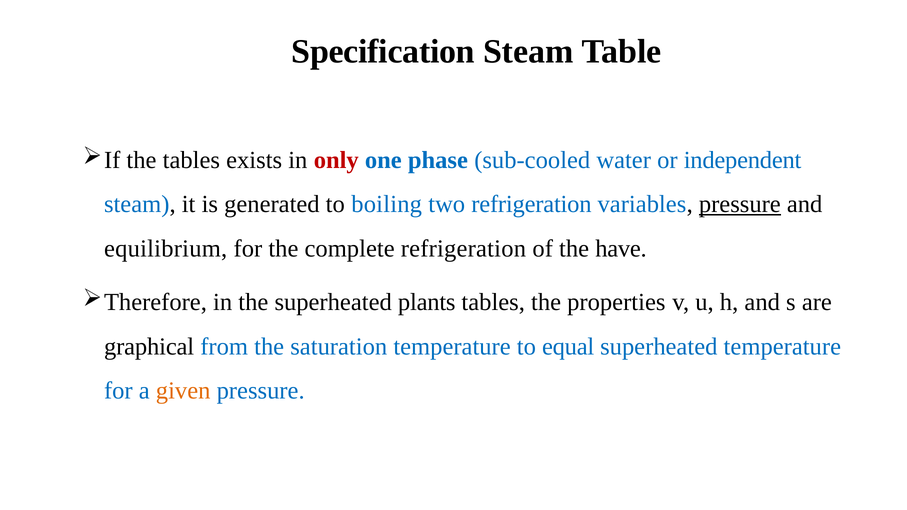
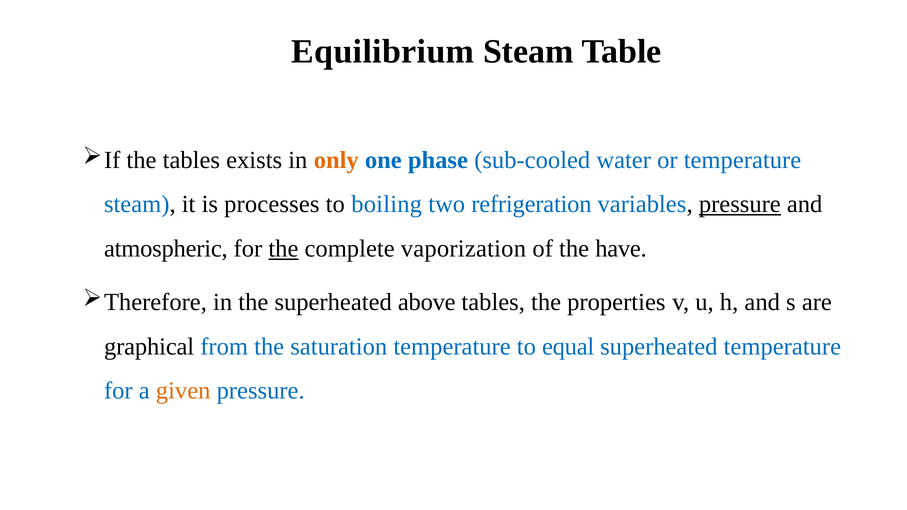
Specification: Specification -> Equilibrium
only colour: red -> orange
or independent: independent -> temperature
generated: generated -> processes
equilibrium: equilibrium -> atmospheric
the at (283, 249) underline: none -> present
complete refrigeration: refrigeration -> vaporization
plants: plants -> above
